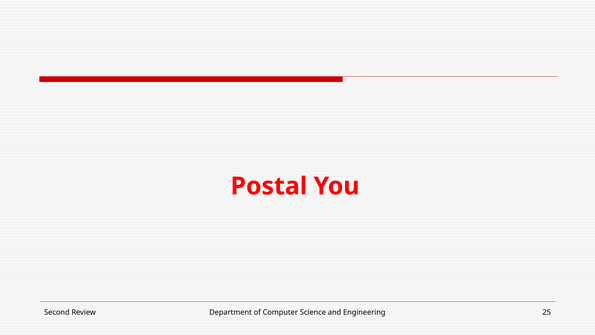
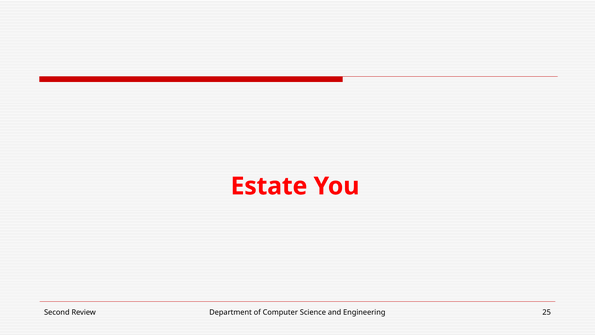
Postal: Postal -> Estate
